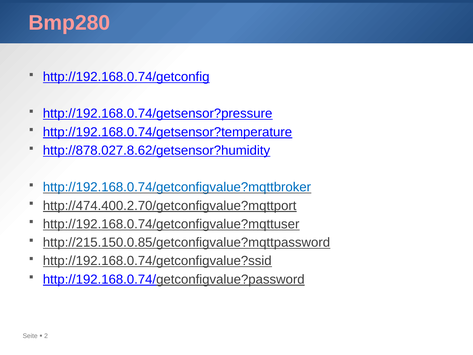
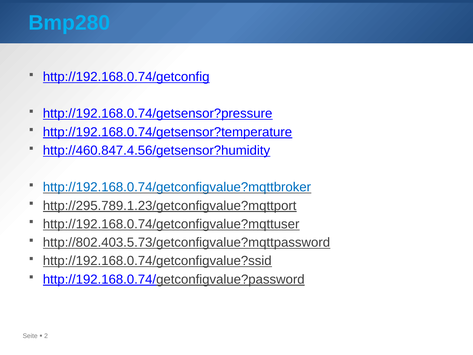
Bmp280 colour: pink -> light blue
http://878.027.8.62/getsensor?humidity: http://878.027.8.62/getsensor?humidity -> http://460.847.4.56/getsensor?humidity
http://474.400.2.70/getconfigvalue?mqttport: http://474.400.2.70/getconfigvalue?mqttport -> http://295.789.1.23/getconfigvalue?mqttport
http://215.150.0.85/getconfigvalue?mqttpassword: http://215.150.0.85/getconfigvalue?mqttpassword -> http://802.403.5.73/getconfigvalue?mqttpassword
